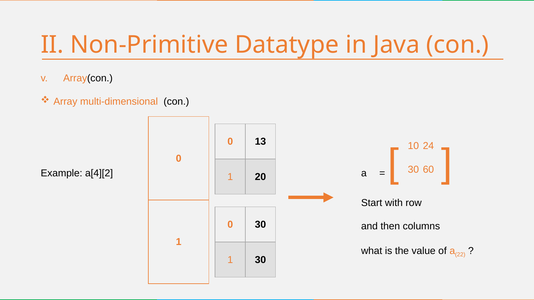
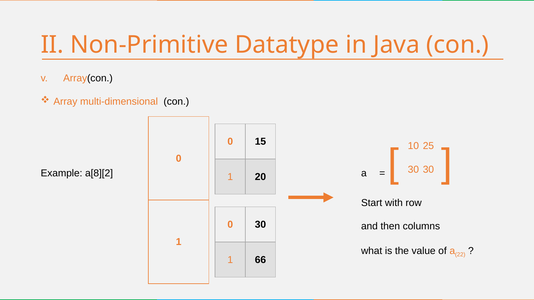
13: 13 -> 15
24: 24 -> 25
30 60: 60 -> 30
a[4][2: a[4][2 -> a[8][2
1 30: 30 -> 66
